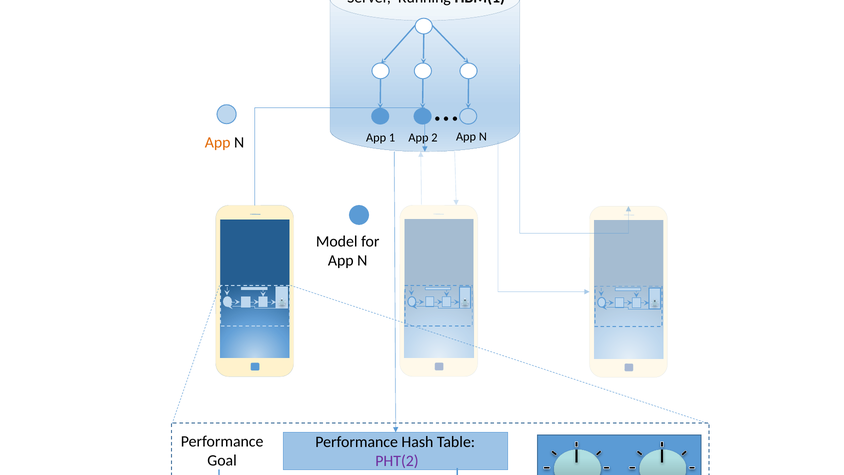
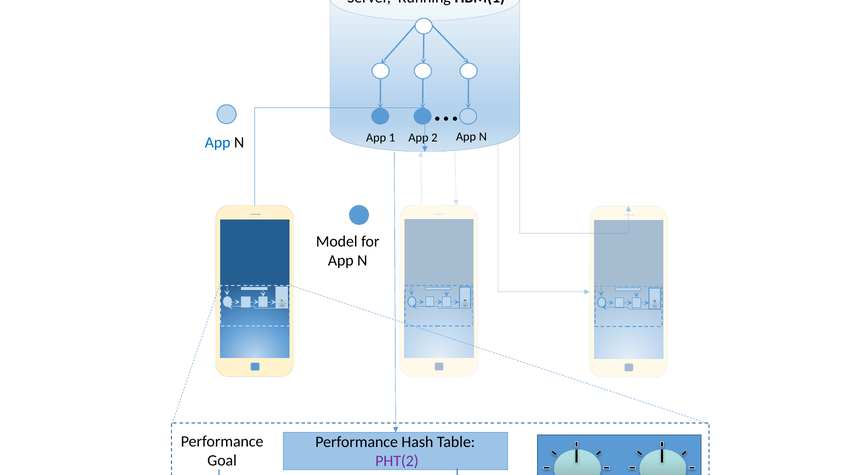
App at (218, 142) colour: orange -> blue
